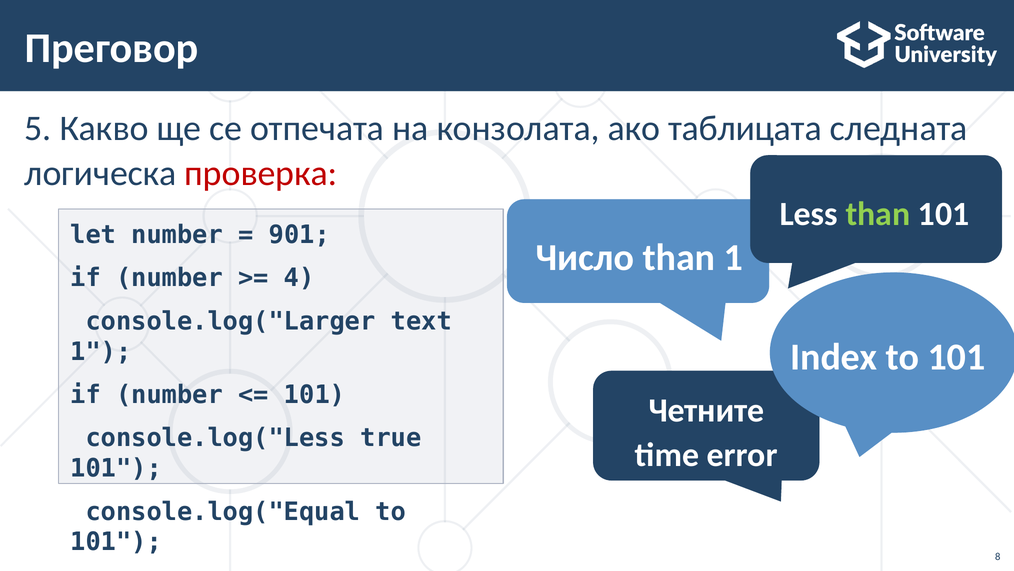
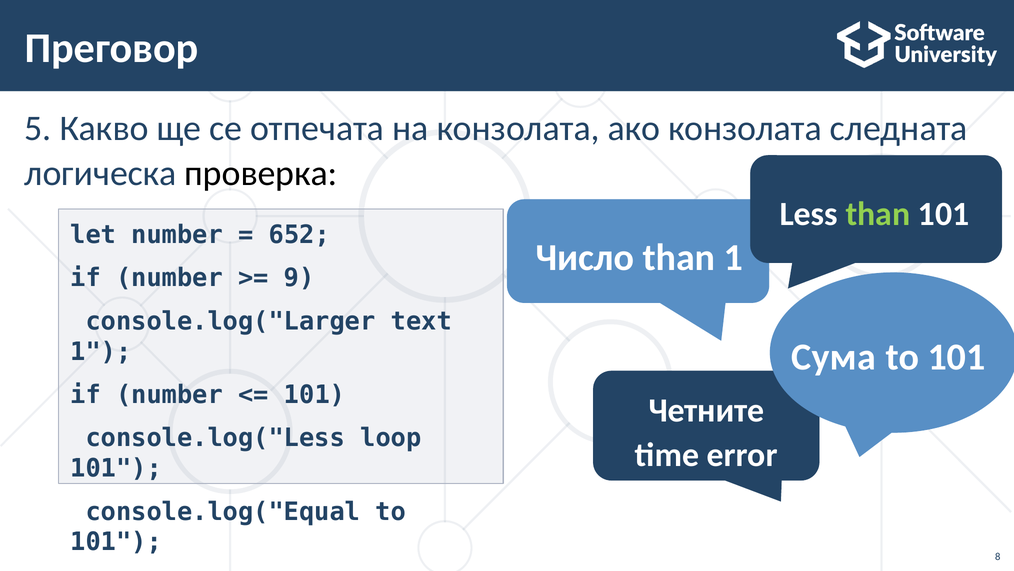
ако таблицата: таблицата -> конзолата
проверка colour: red -> black
901: 901 -> 652
4: 4 -> 9
Index: Index -> Сума
true: true -> loop
